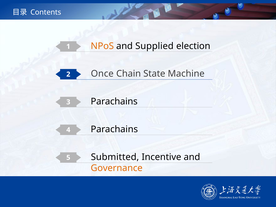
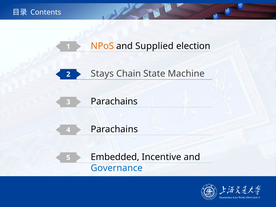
Once: Once -> Stays
Submitted: Submitted -> Embedded
Governance colour: orange -> blue
